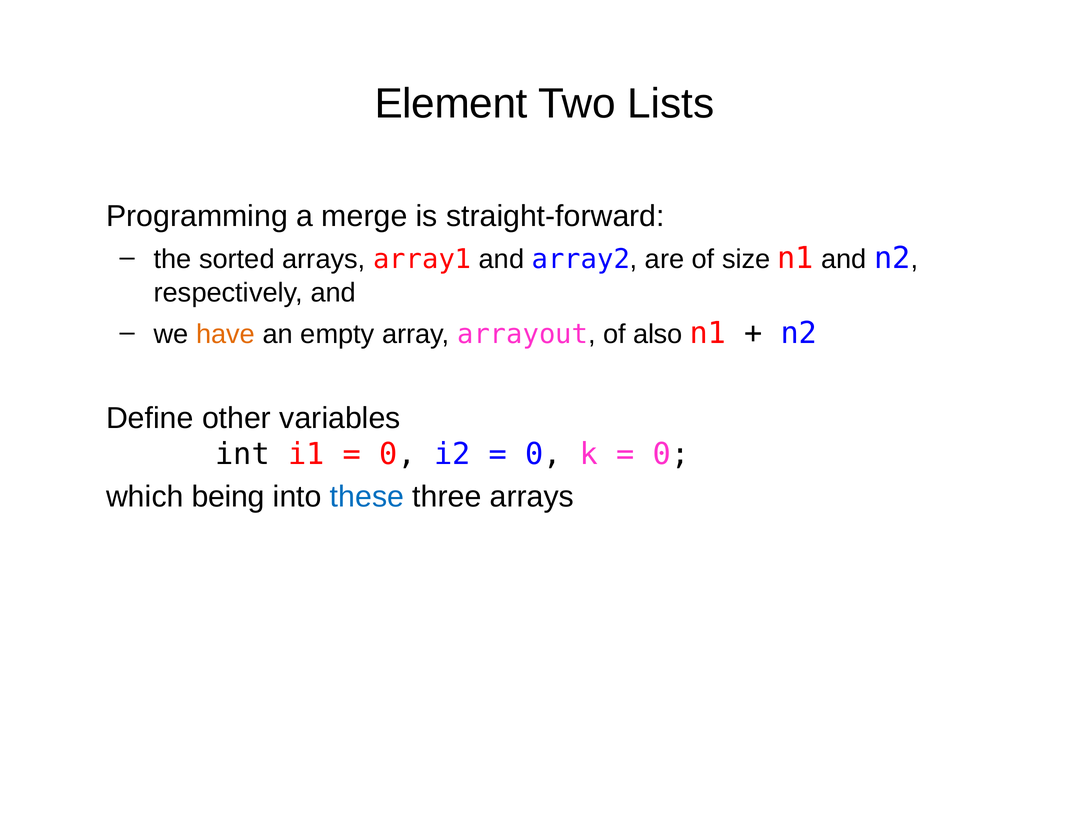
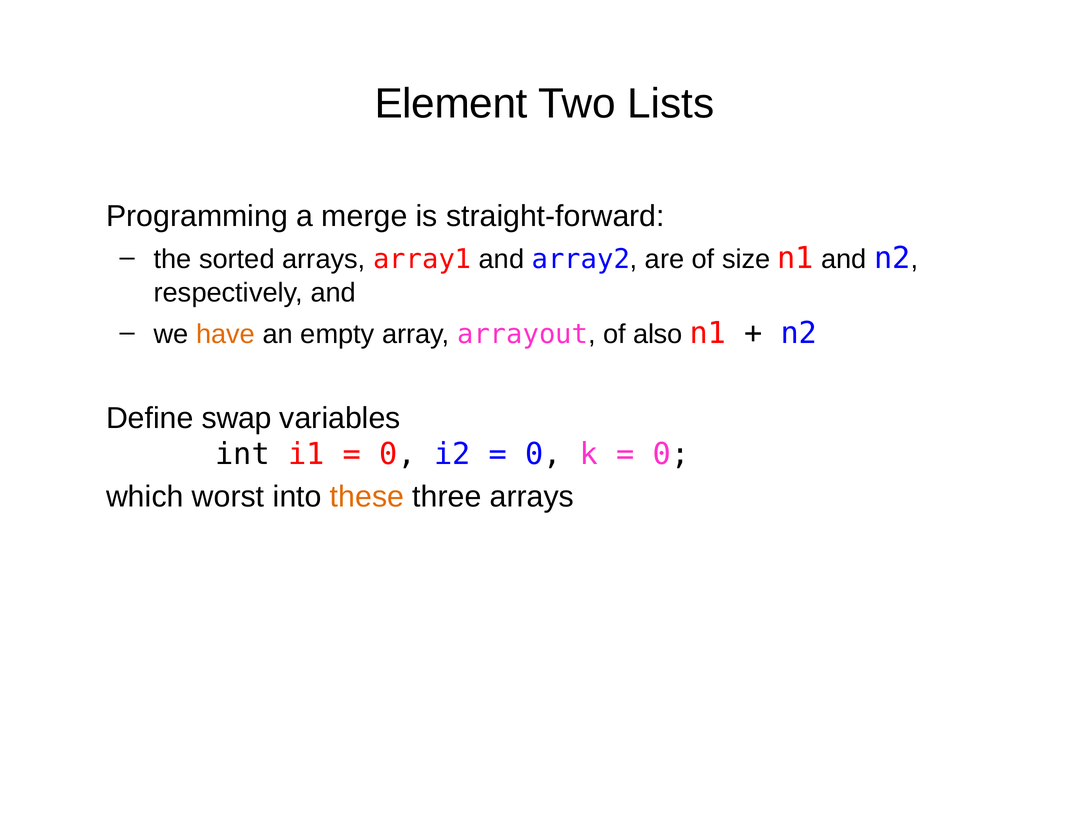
other: other -> swap
being: being -> worst
these colour: blue -> orange
